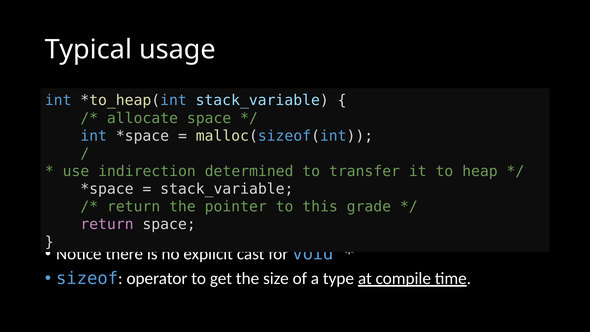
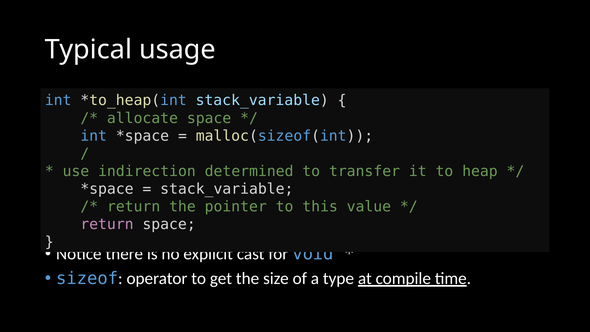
grade: grade -> value
